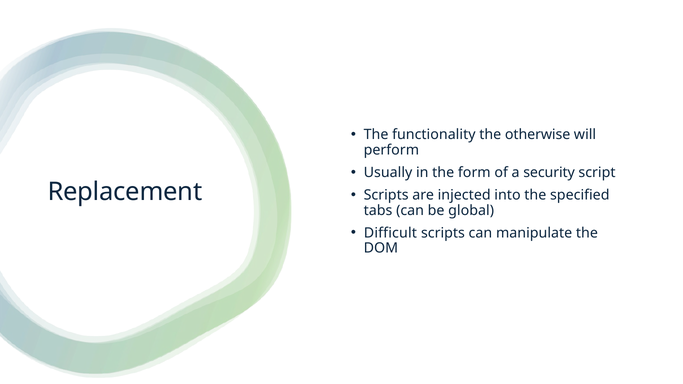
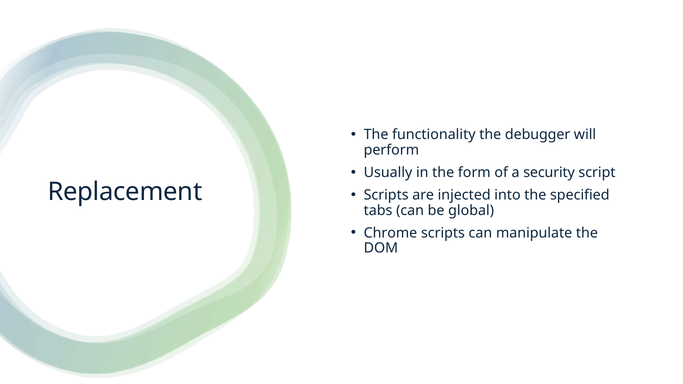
otherwise: otherwise -> debugger
Difficult: Difficult -> Chrome
